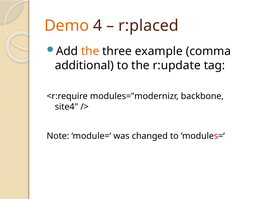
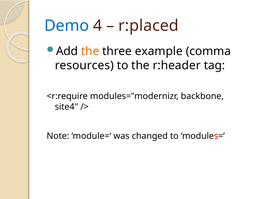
Demo colour: orange -> blue
additional: additional -> resources
r:update: r:update -> r:header
